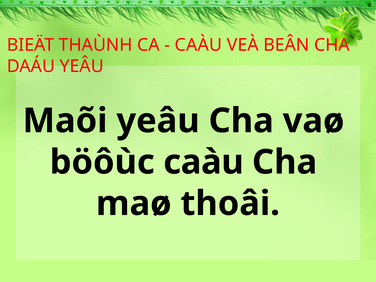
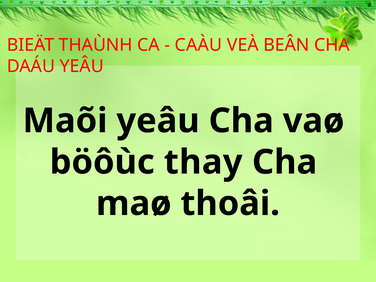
böôùc caàu: caàu -> thay
